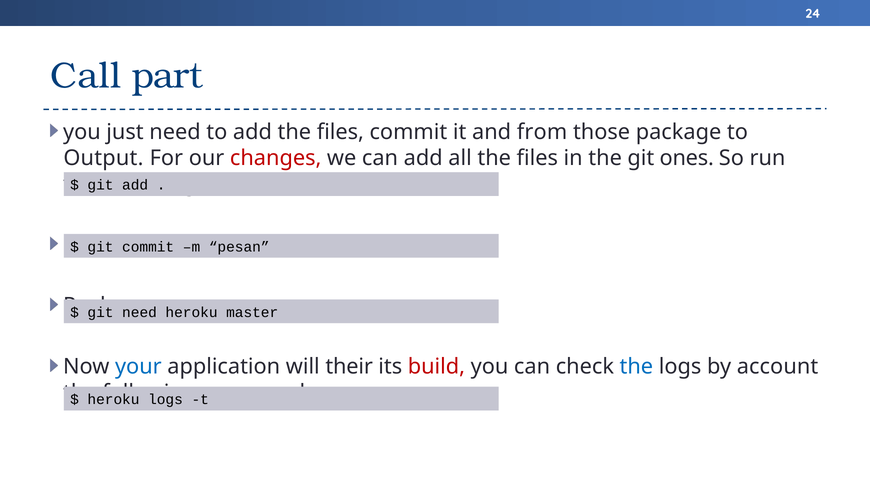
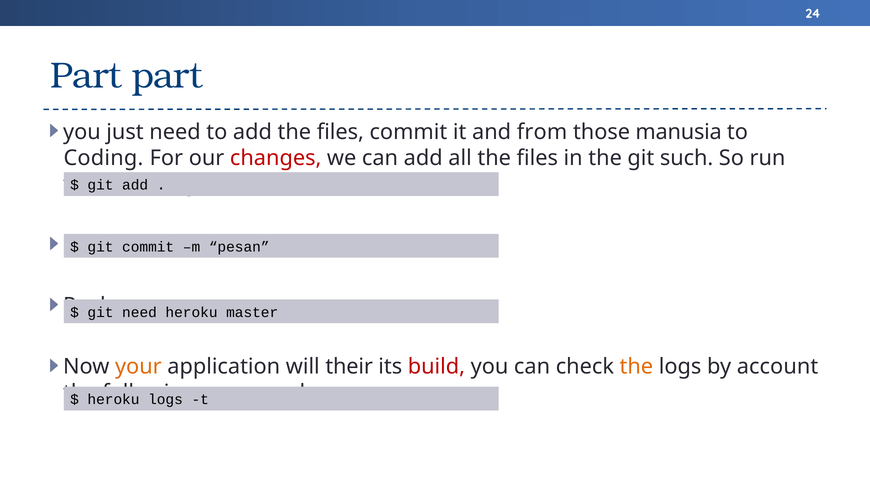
Call at (86, 76): Call -> Part
package: package -> manusia
Output: Output -> Coding
ones: ones -> such
your colour: blue -> orange
the at (636, 367) colour: blue -> orange
